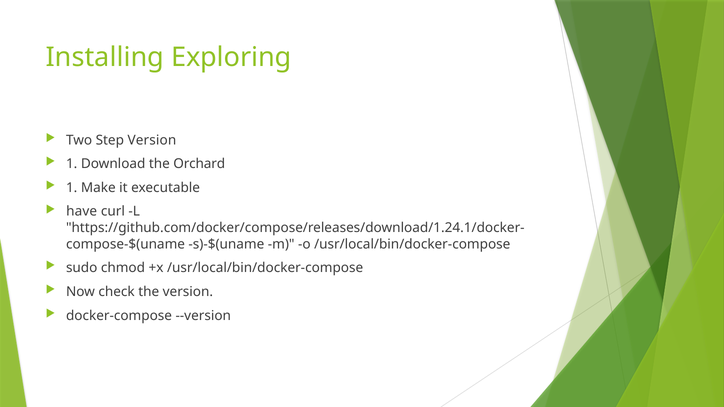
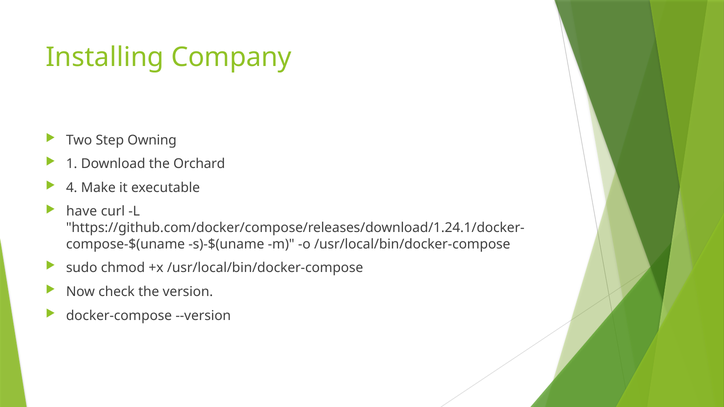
Exploring: Exploring -> Company
Step Version: Version -> Owning
1 at (72, 188): 1 -> 4
